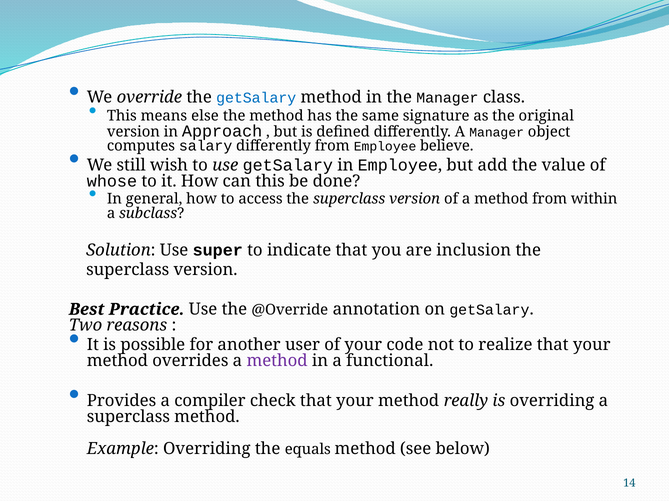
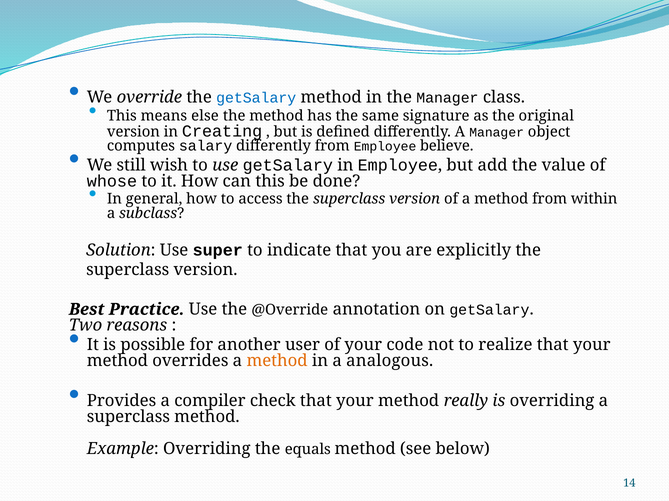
Approach: Approach -> Creating
inclusion: inclusion -> explicitly
method at (277, 362) colour: purple -> orange
functional: functional -> analogous
